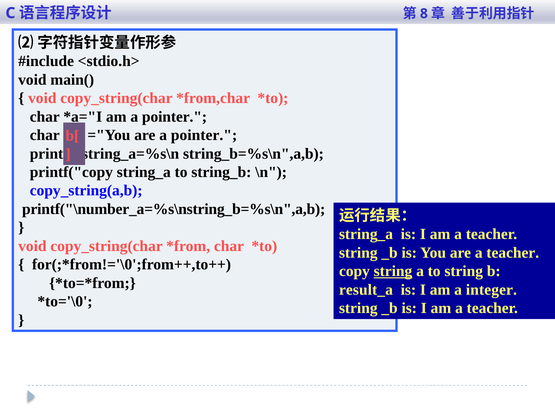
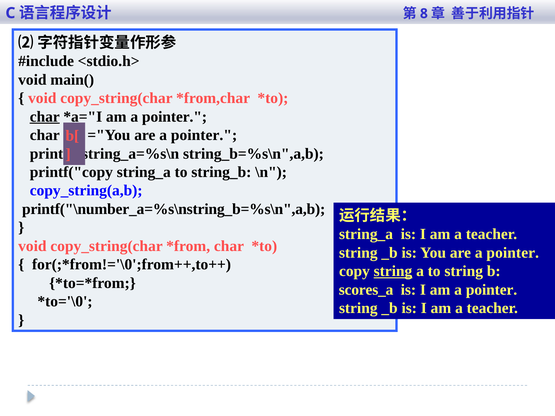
char at (45, 117) underline: none -> present
You are a teacher: teacher -> pointer
result_a: result_a -> scores_a
I am a integer: integer -> pointer
